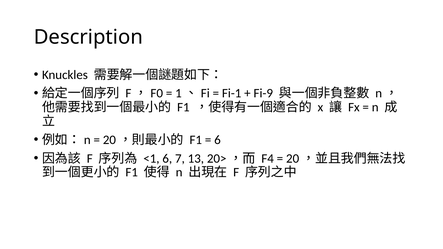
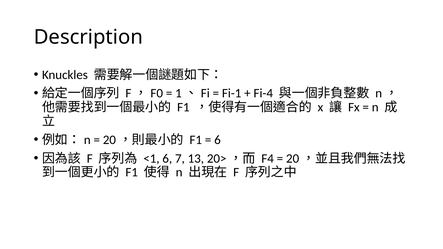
Fi-9: Fi-9 -> Fi-4
